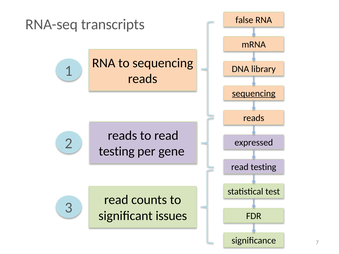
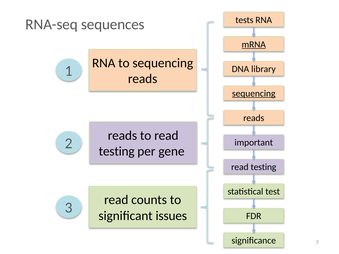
false: false -> tests
transcripts: transcripts -> sequences
mRNA underline: none -> present
expressed: expressed -> important
